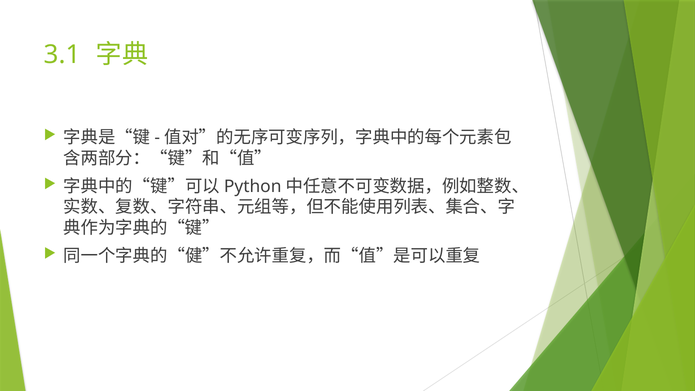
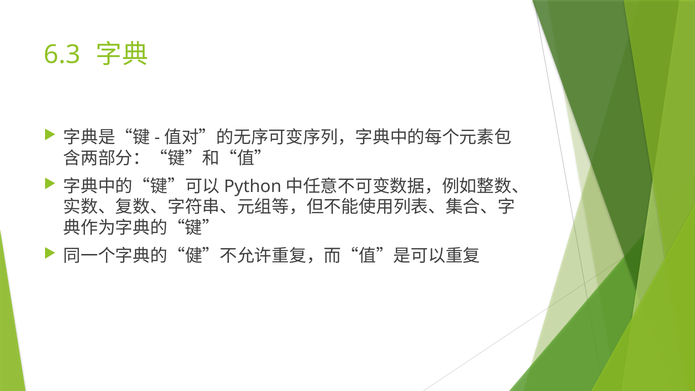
3.1: 3.1 -> 6.3
